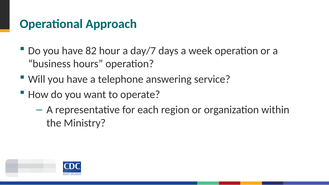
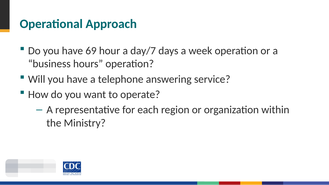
82: 82 -> 69
